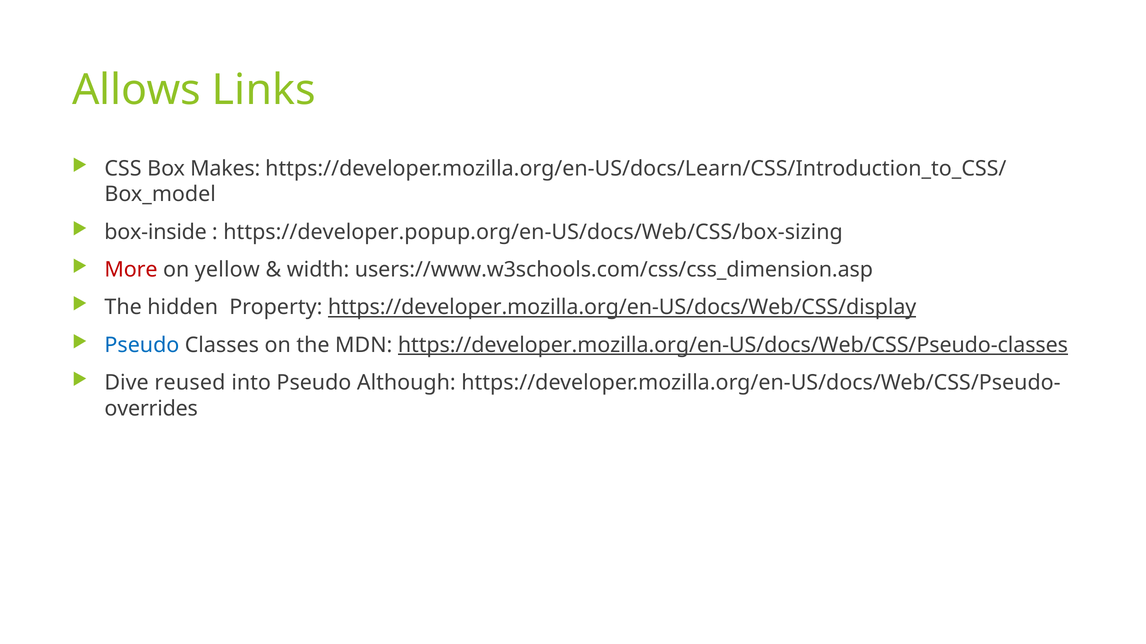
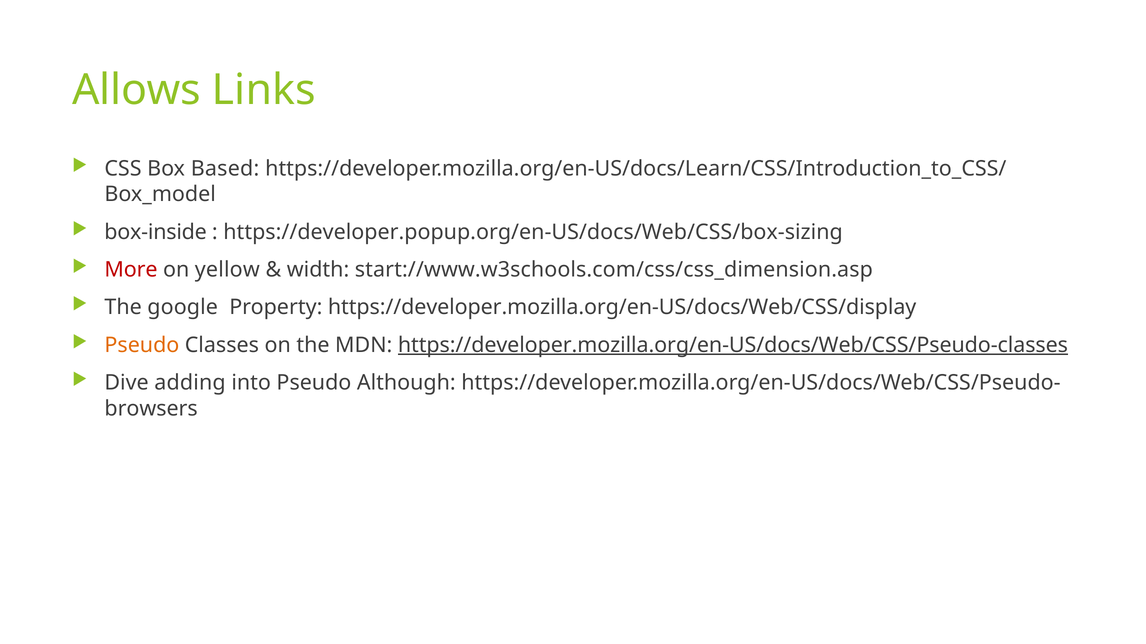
Makes: Makes -> Based
users://www.w3schools.com/css/css_dimension.asp: users://www.w3schools.com/css/css_dimension.asp -> start://www.w3schools.com/css/css_dimension.asp
hidden: hidden -> google
https://developer.mozilla.org/en-US/docs/Web/CSS/display underline: present -> none
Pseudo at (142, 345) colour: blue -> orange
reused: reused -> adding
overrides: overrides -> browsers
